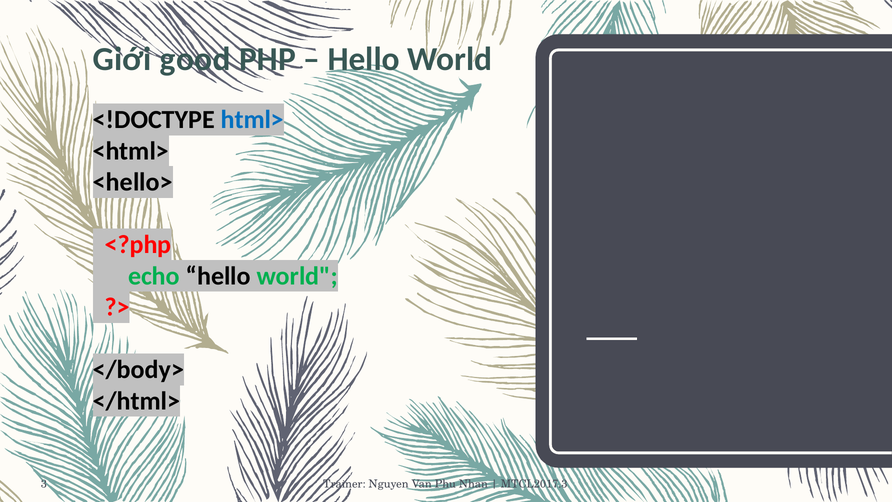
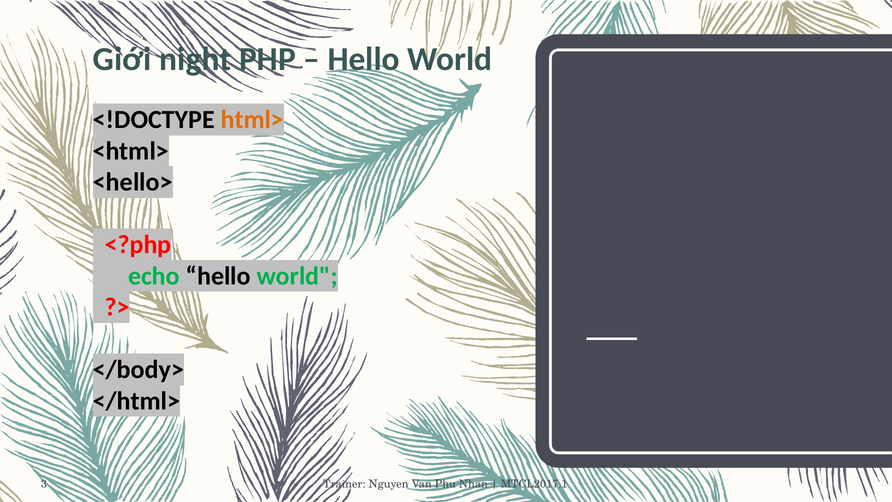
good: good -> night
html> colour: blue -> orange
MTCL2017.3: MTCL2017.3 -> MTCL2017.1
